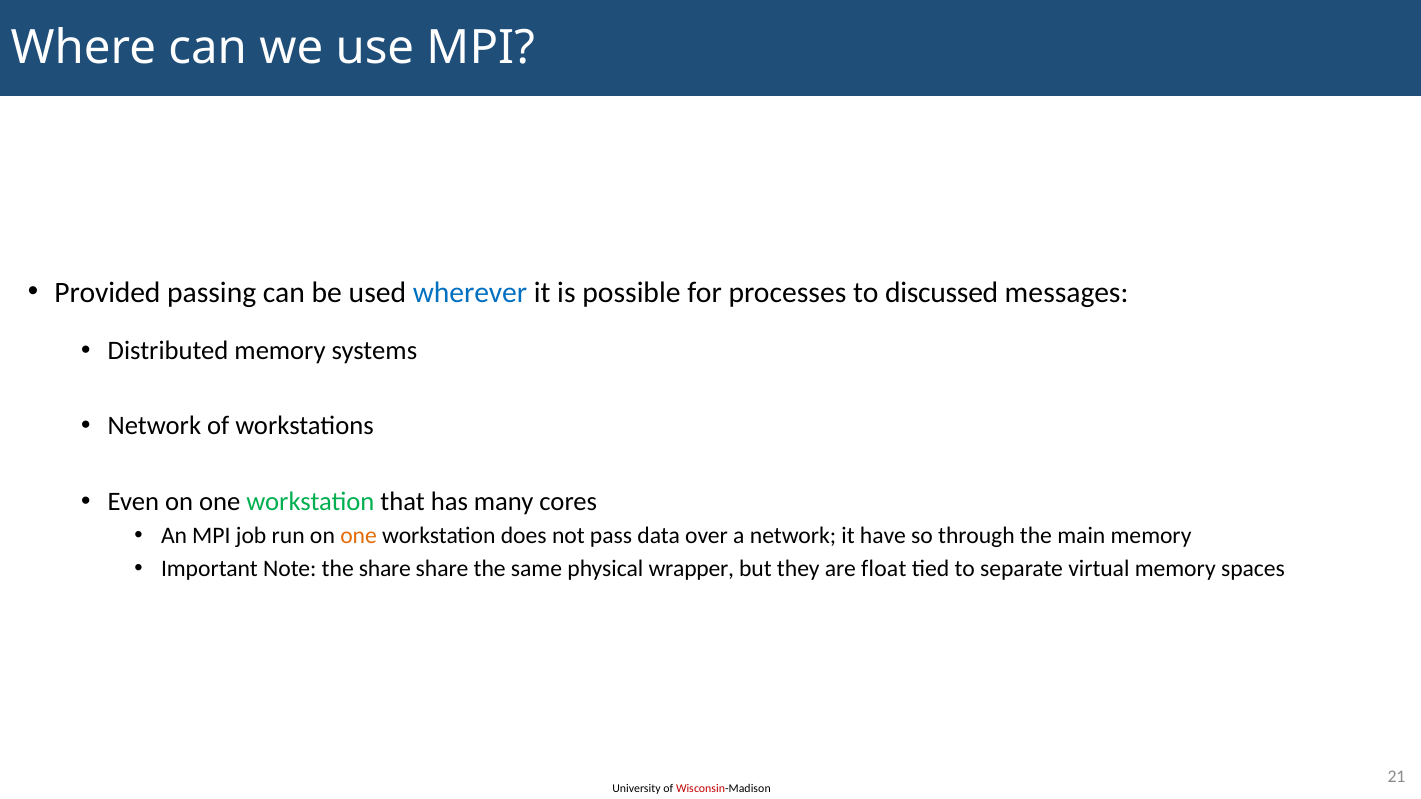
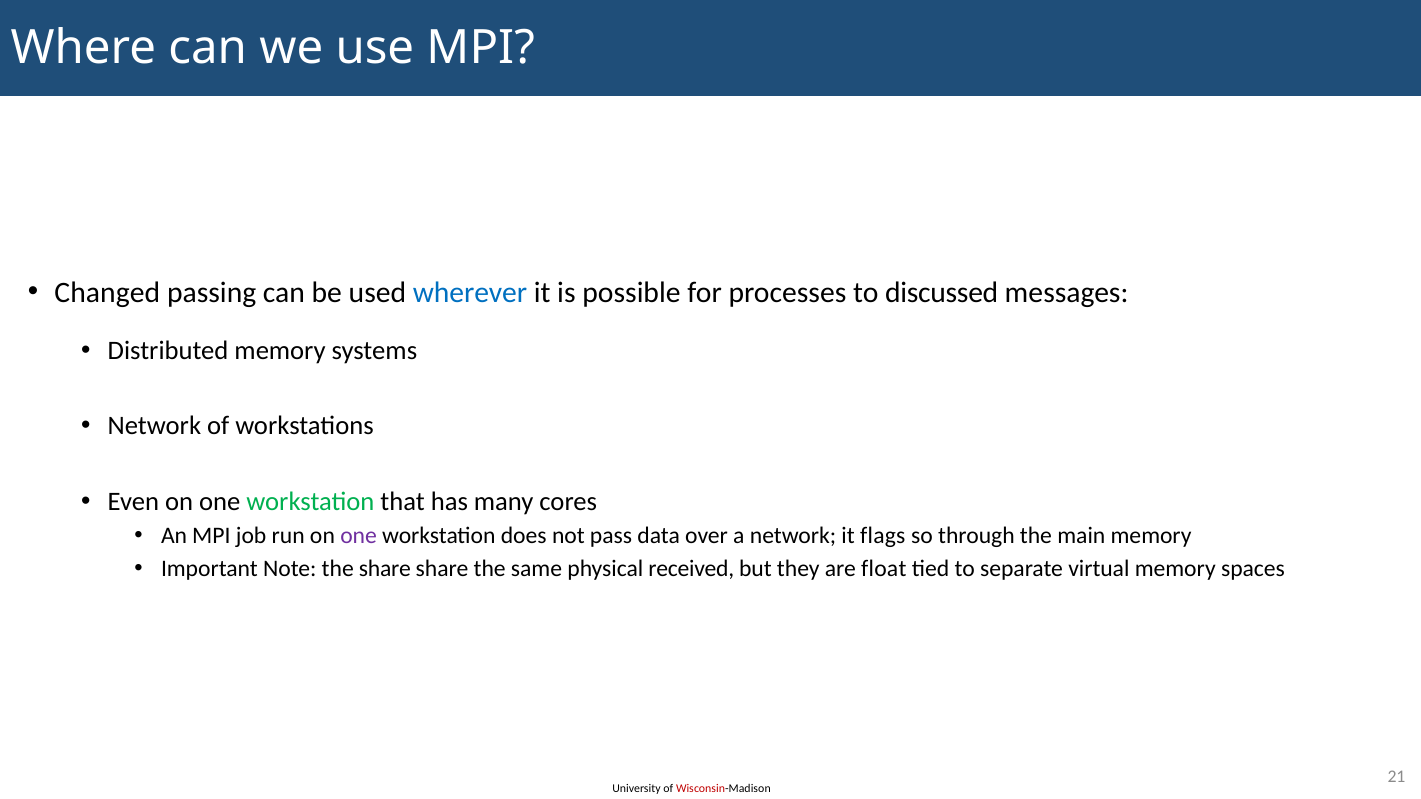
Provided: Provided -> Changed
one at (359, 536) colour: orange -> purple
have: have -> flags
wrapper: wrapper -> received
